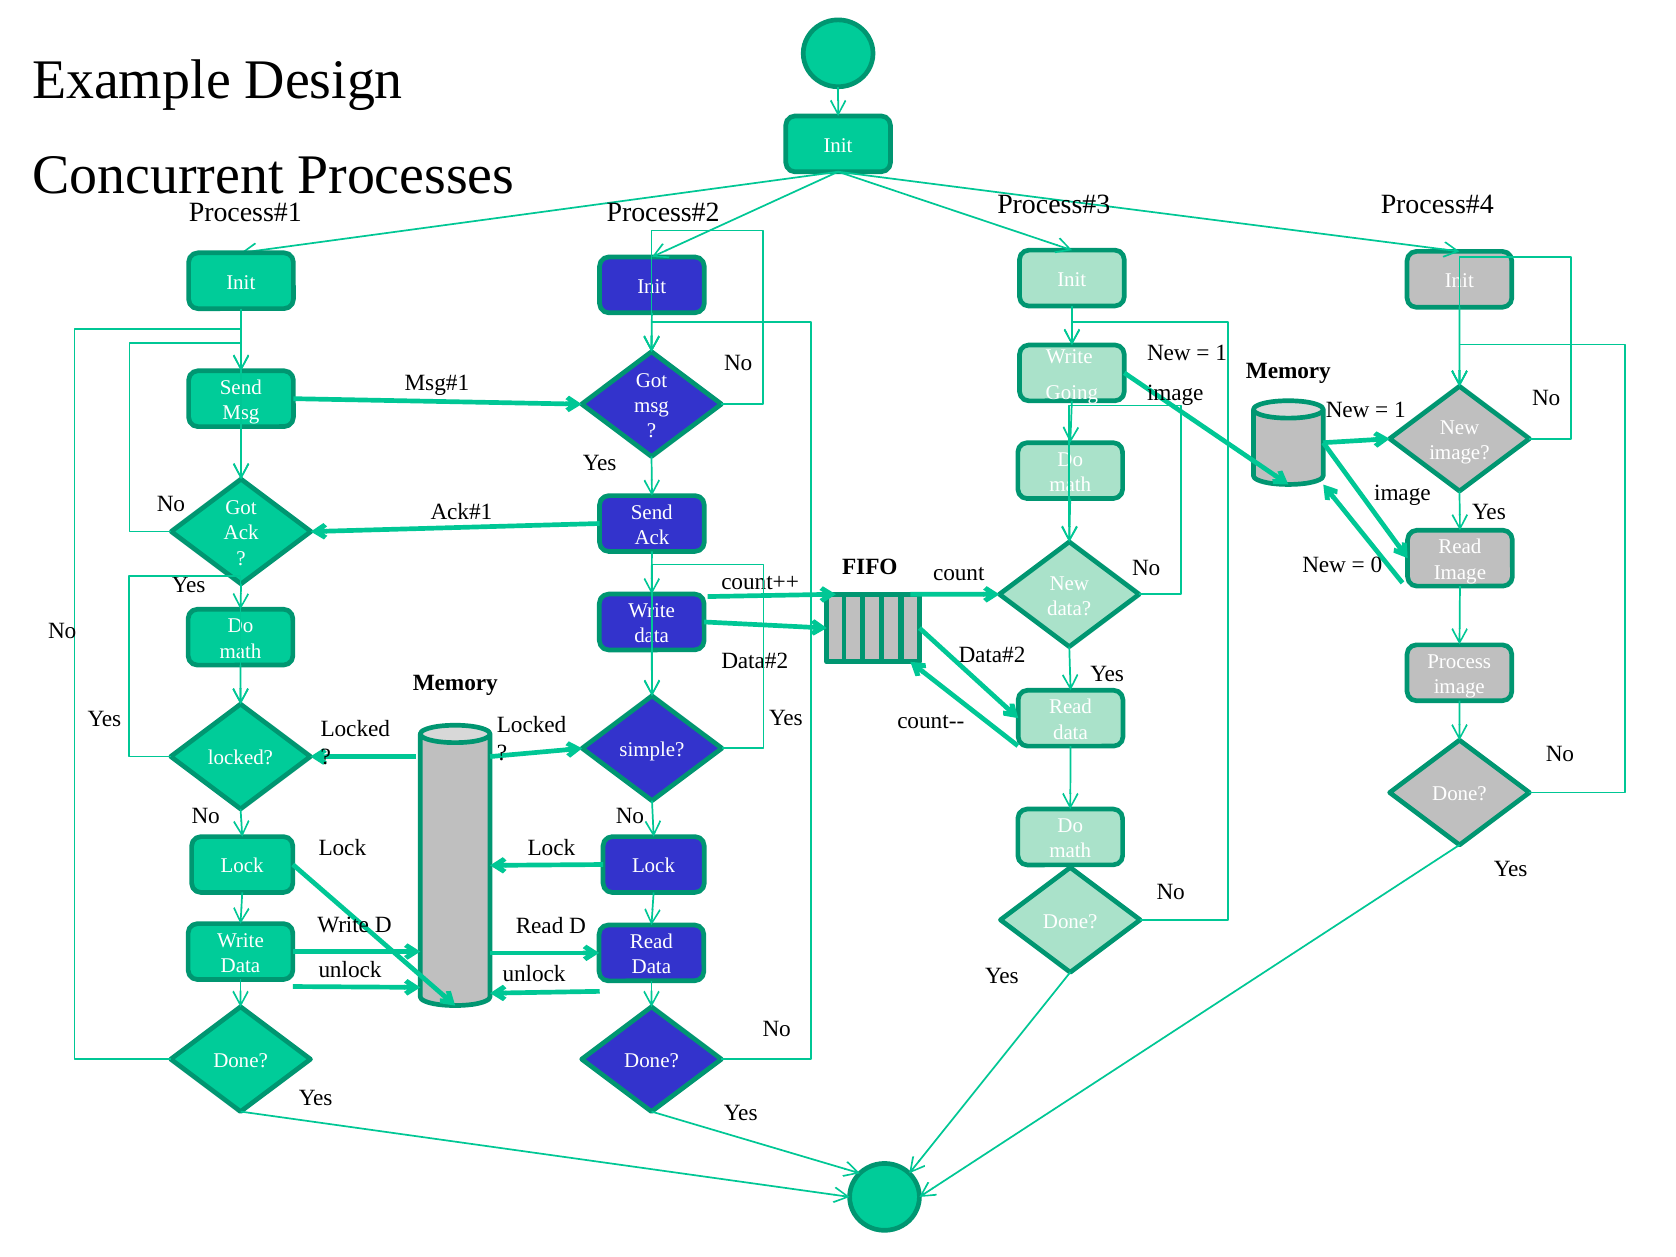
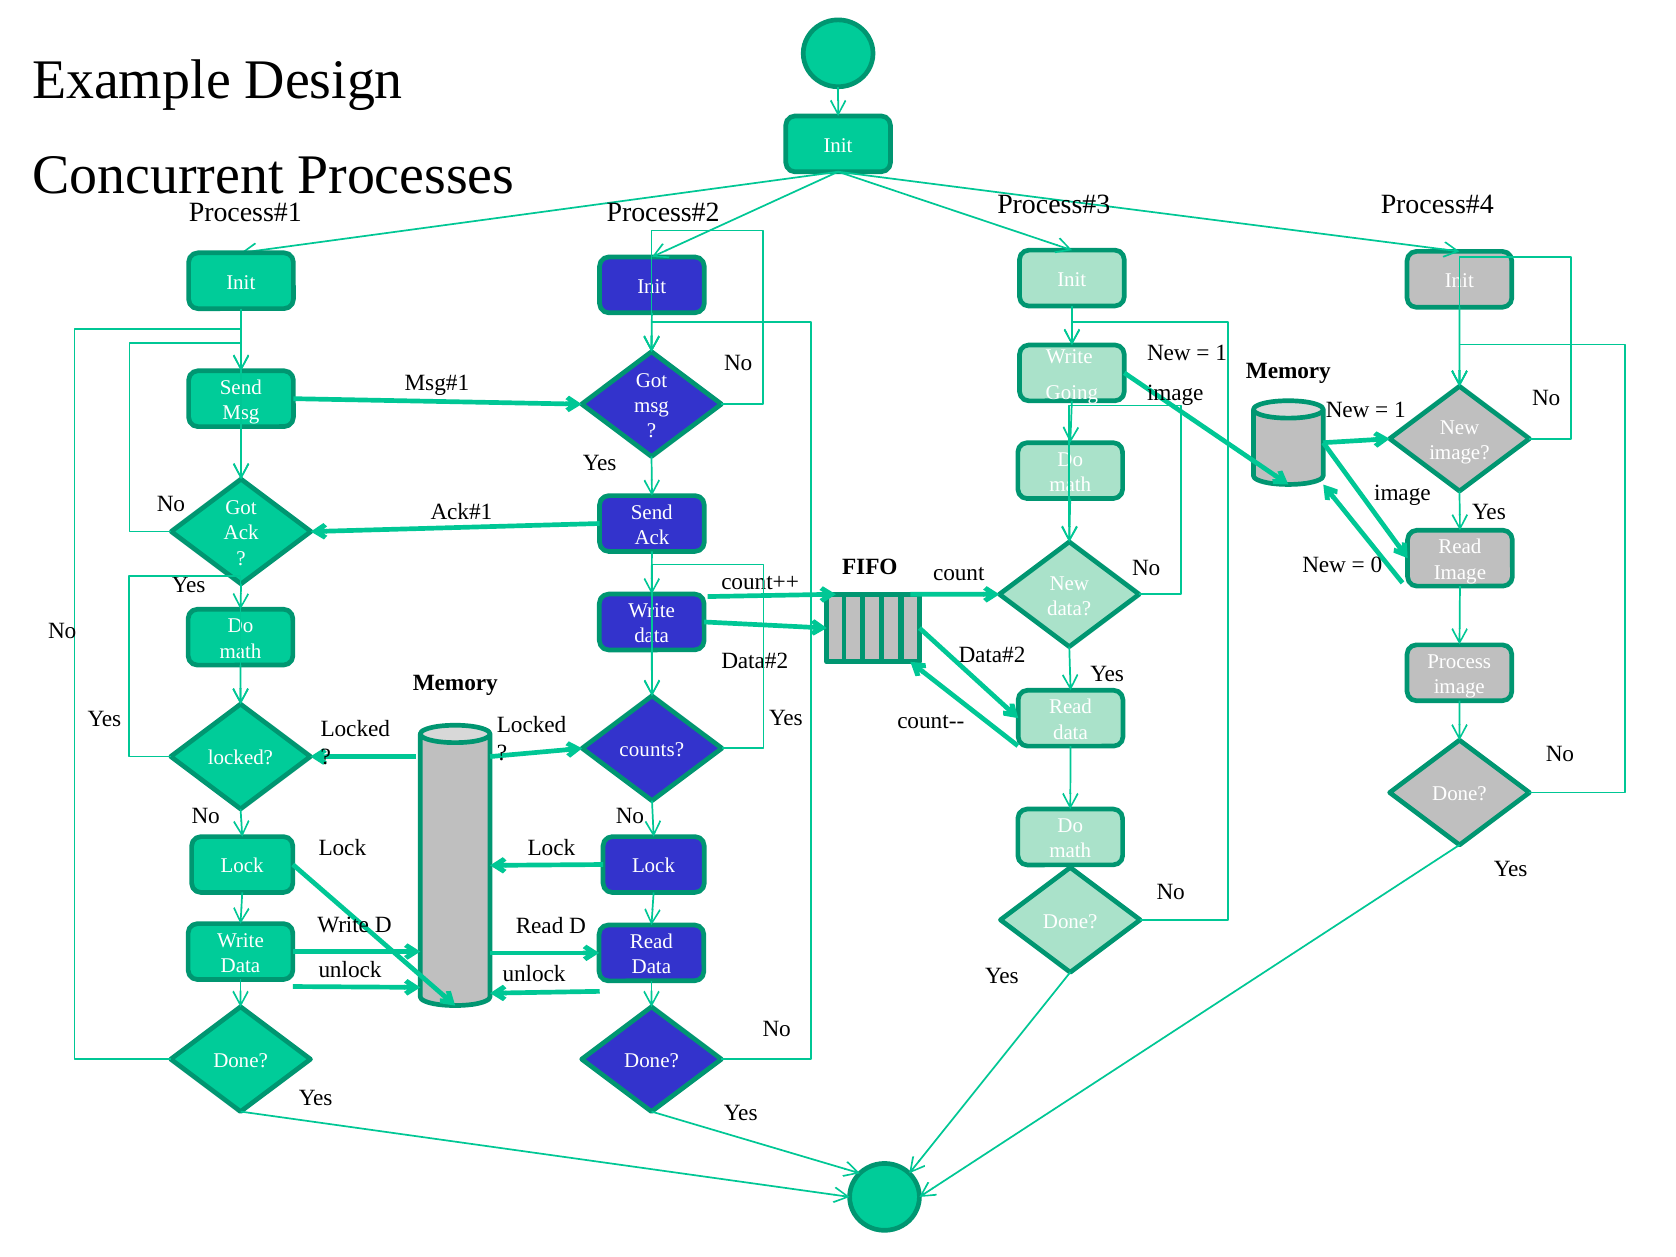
simple: simple -> counts
